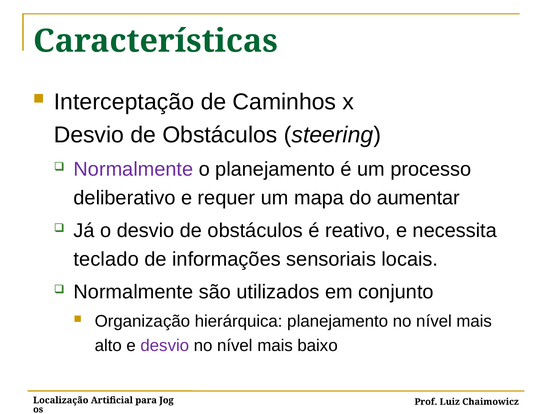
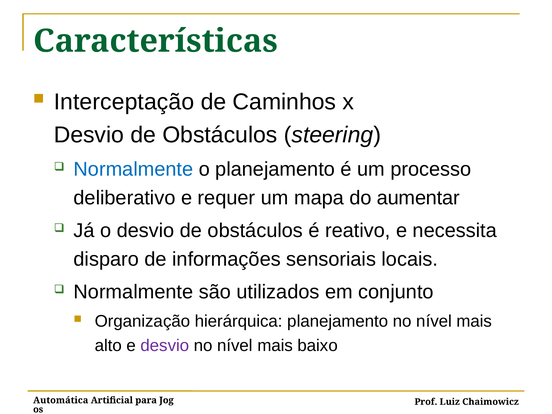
Normalmente at (133, 169) colour: purple -> blue
teclado: teclado -> disparo
Localização: Localização -> Automática
